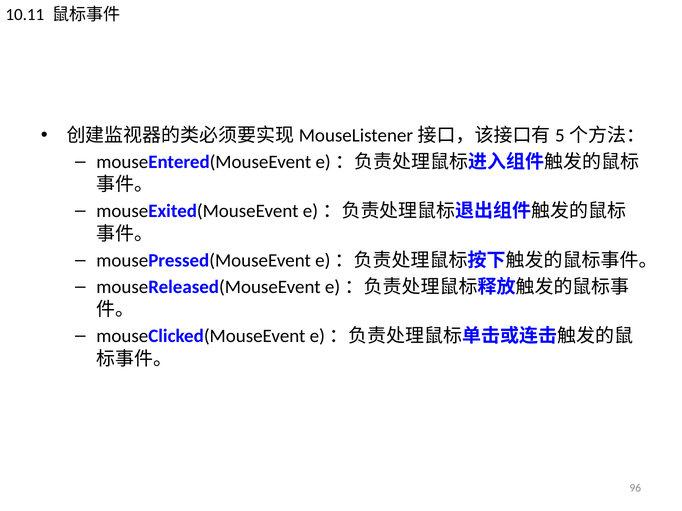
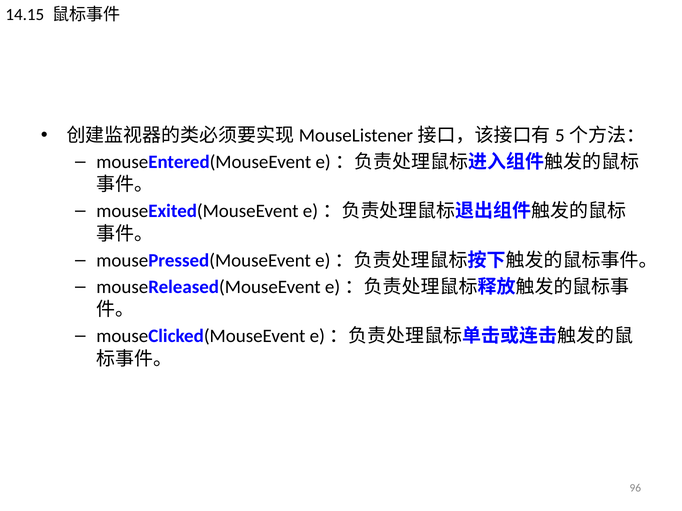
10.11: 10.11 -> 14.15
